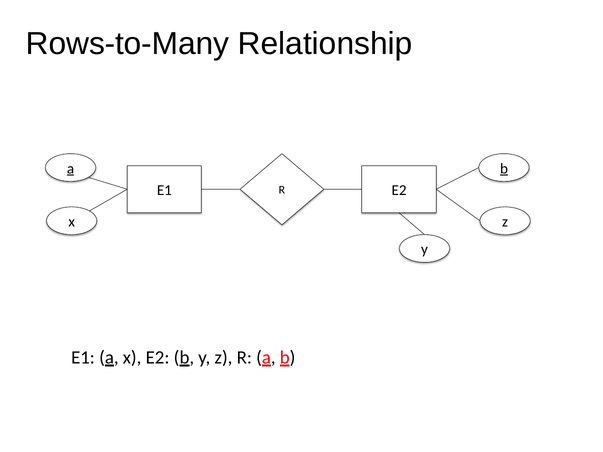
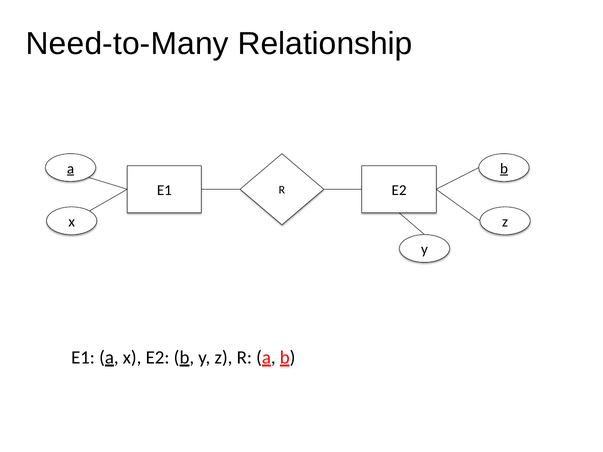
Rows-to-Many: Rows-to-Many -> Need-to-Many
